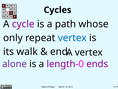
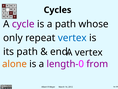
its walk: walk -> path
alone colour: purple -> orange
ends: ends -> from
